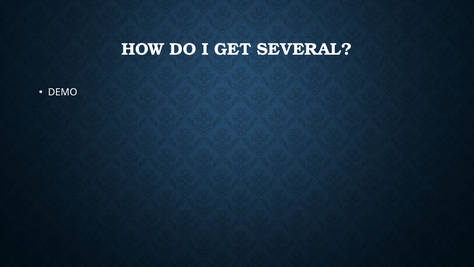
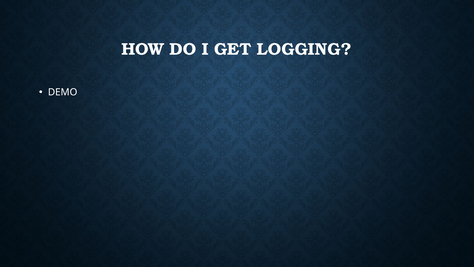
SEVERAL: SEVERAL -> LOGGING
